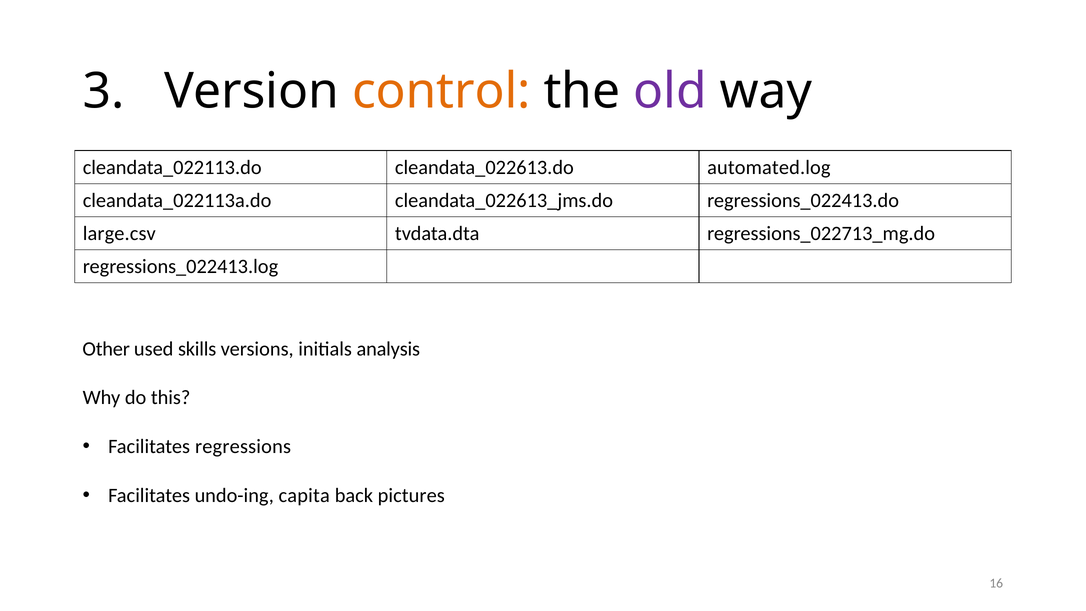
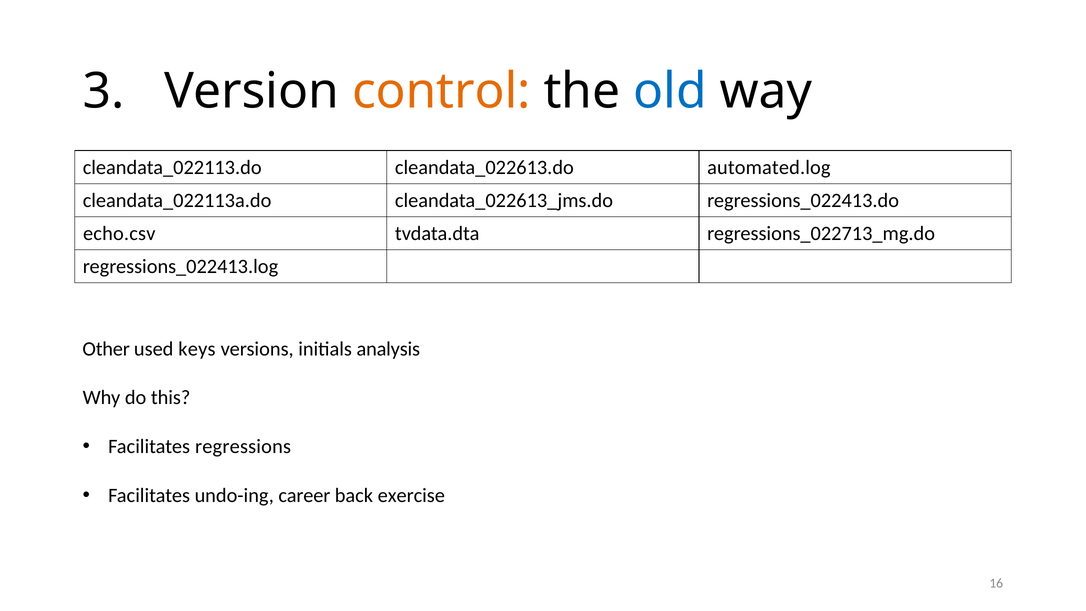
old colour: purple -> blue
large.csv: large.csv -> echo.csv
skills: skills -> keys
capita: capita -> career
pictures: pictures -> exercise
